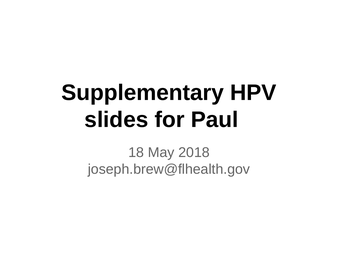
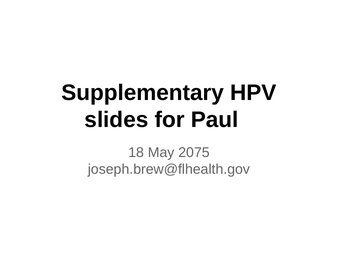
2018: 2018 -> 2075
